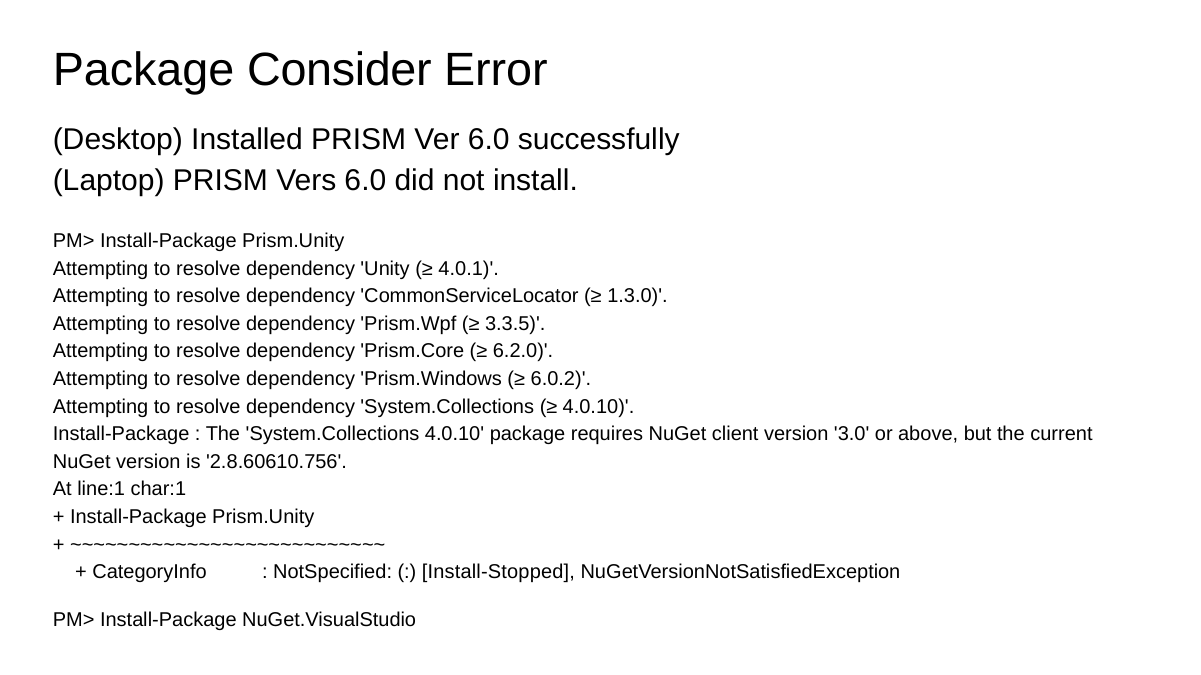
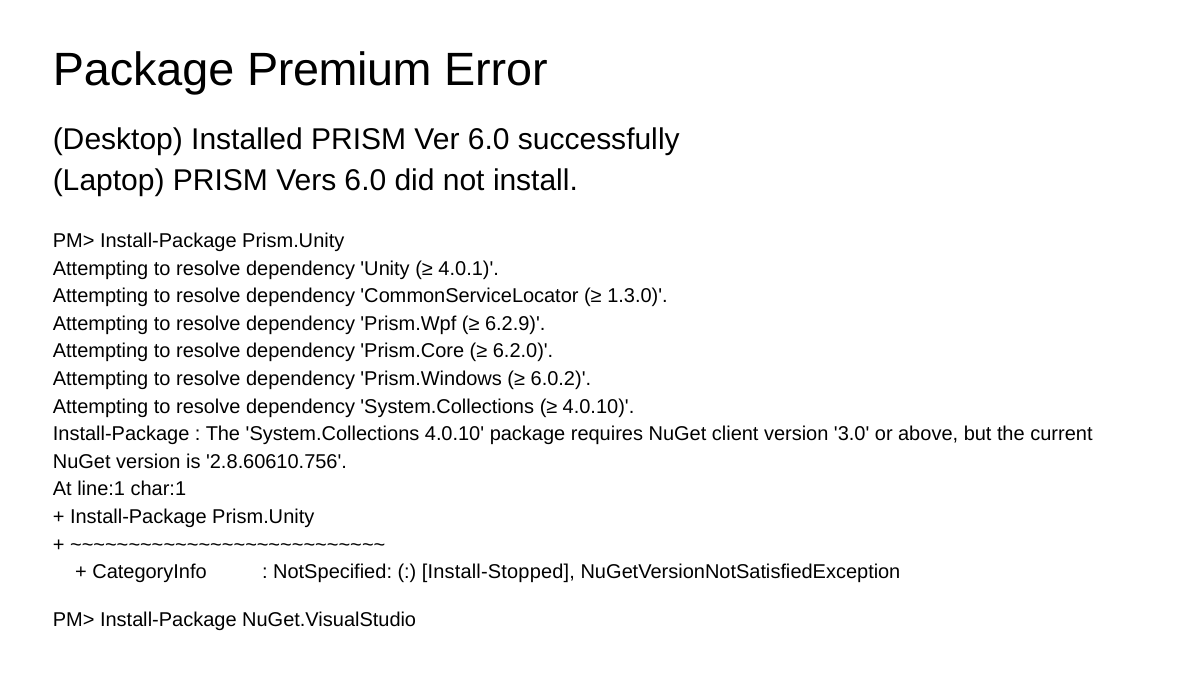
Consider: Consider -> Premium
3.3.5: 3.3.5 -> 6.2.9
